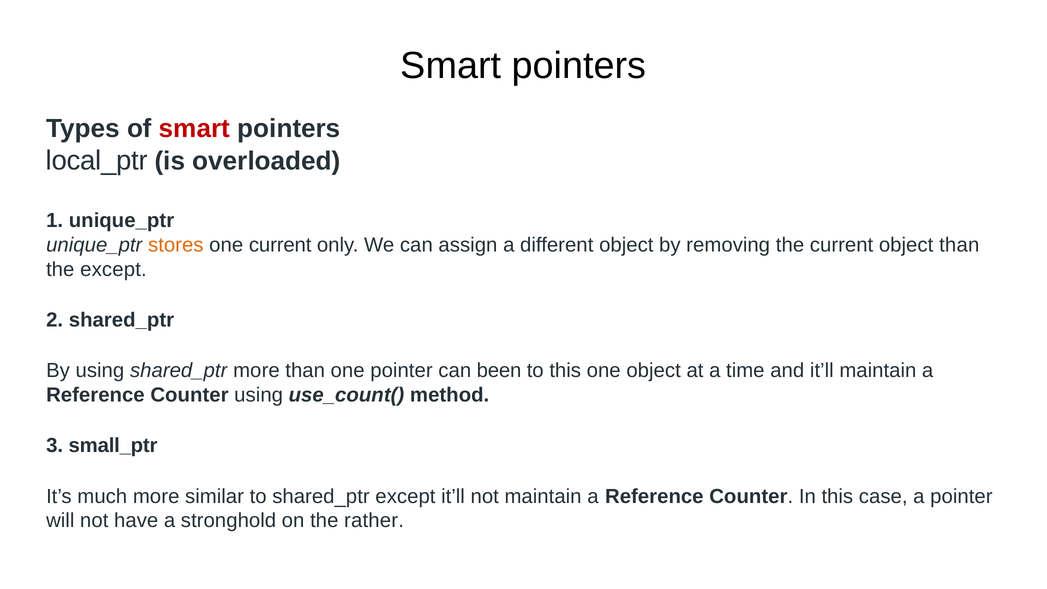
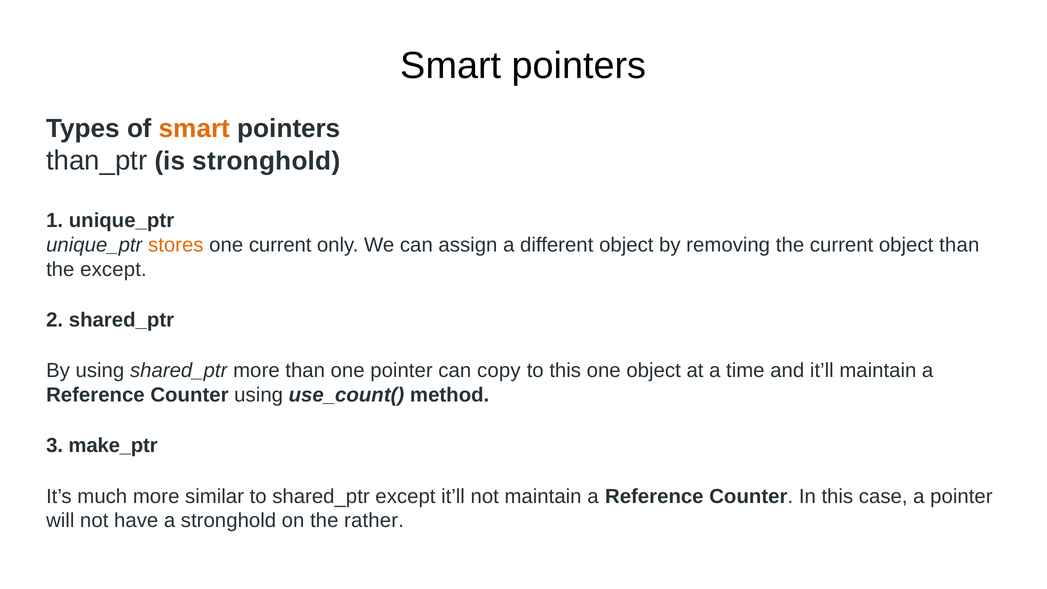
smart at (195, 128) colour: red -> orange
local_ptr: local_ptr -> than_ptr
is overloaded: overloaded -> stronghold
been: been -> copy
small_ptr: small_ptr -> make_ptr
